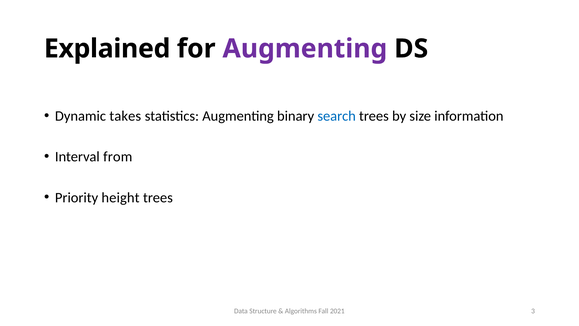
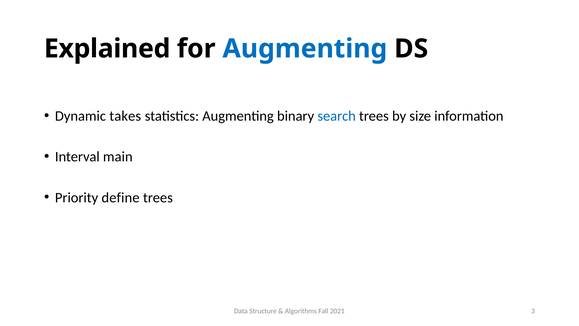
Augmenting at (305, 49) colour: purple -> blue
from: from -> main
height: height -> define
